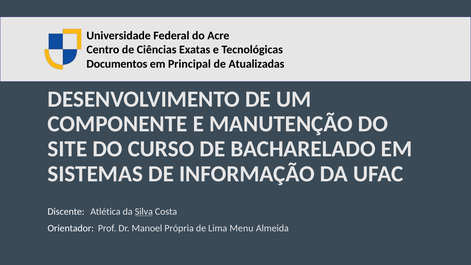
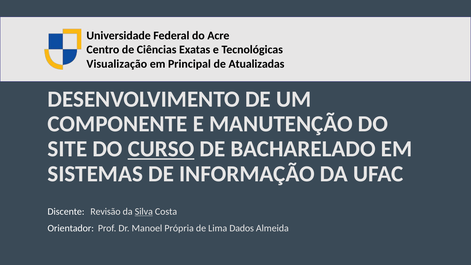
Documentos: Documentos -> Visualização
CURSO underline: none -> present
Atlética: Atlética -> Revisão
Menu: Menu -> Dados
